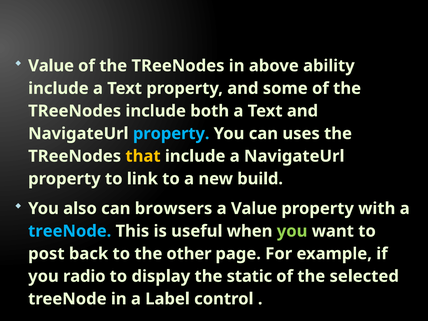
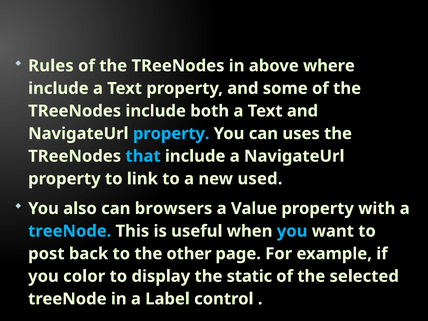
Value at (51, 66): Value -> Rules
ability: ability -> where
that colour: yellow -> light blue
build: build -> used
you at (292, 231) colour: light green -> light blue
radio: radio -> color
